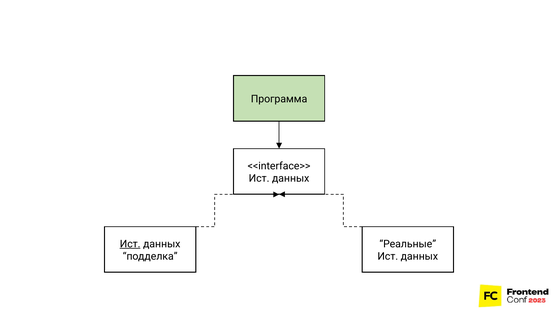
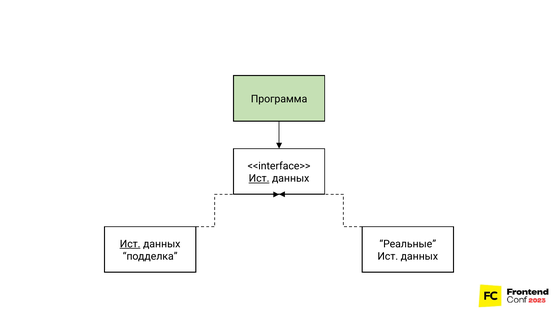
Ист at (259, 178) underline: none -> present
